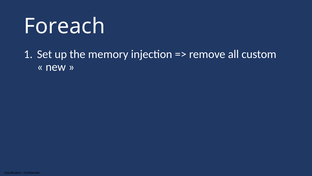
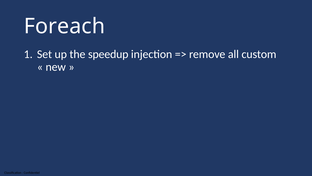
memory: memory -> speedup
